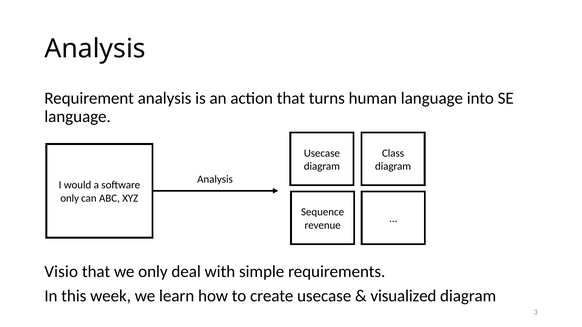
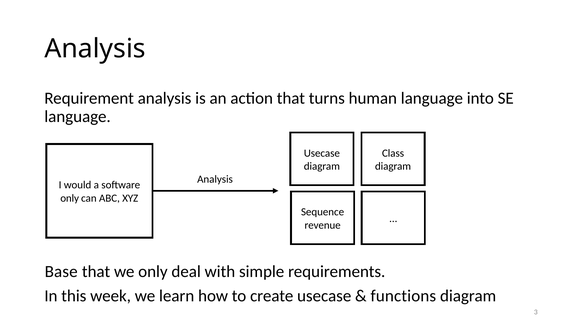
Visio: Visio -> Base
visualized: visualized -> functions
